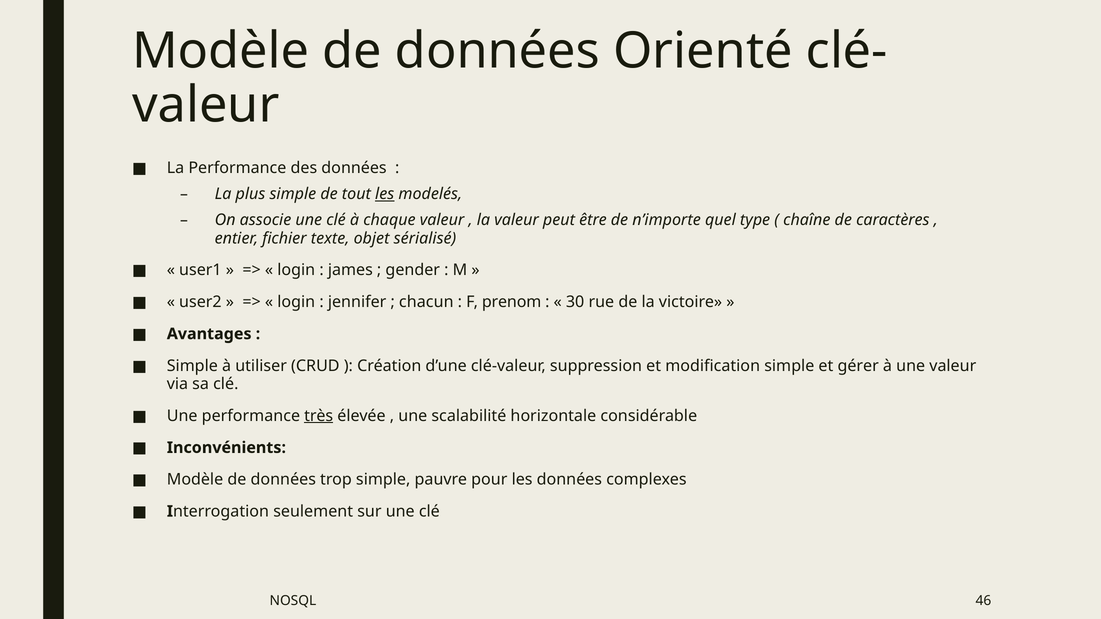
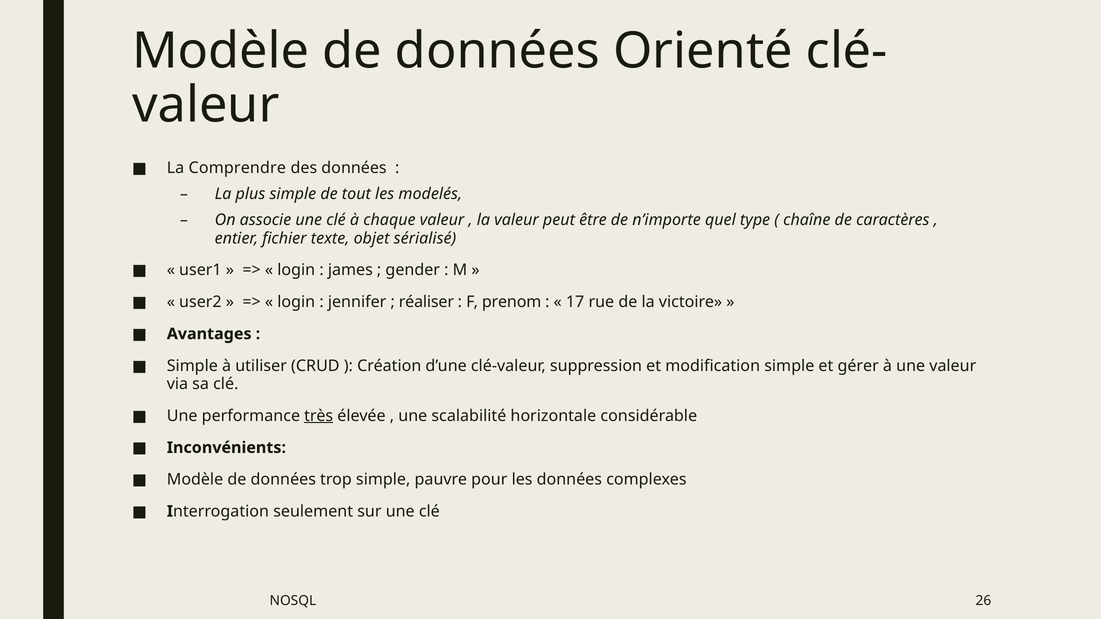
La Performance: Performance -> Comprendre
les at (385, 194) underline: present -> none
chacun: chacun -> réaliser
30: 30 -> 17
46: 46 -> 26
